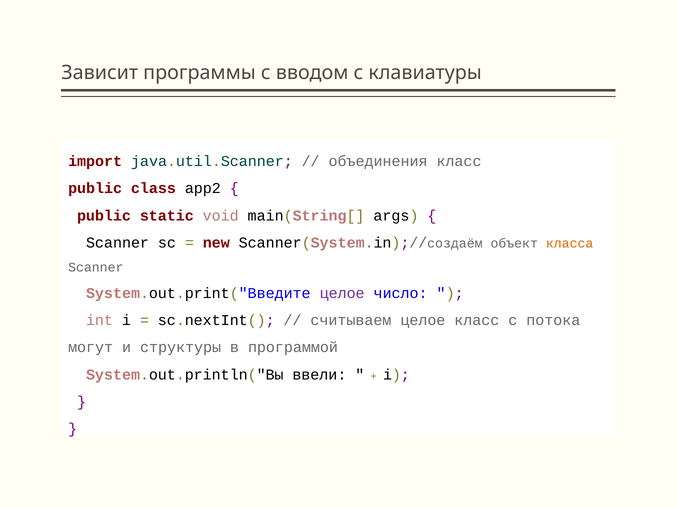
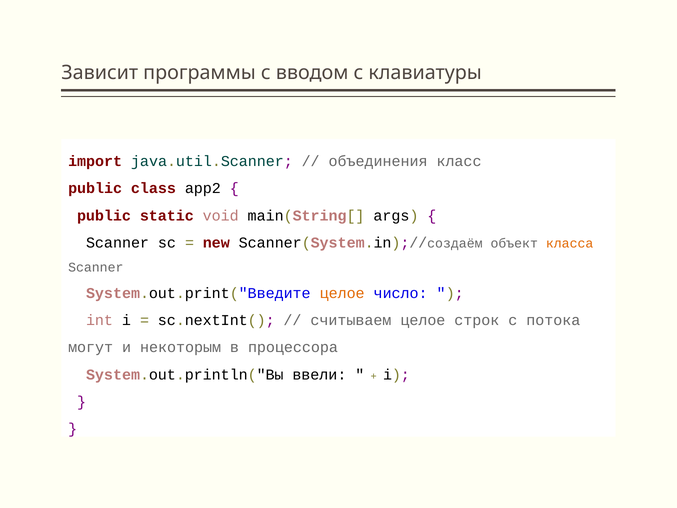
целое at (342, 293) colour: purple -> orange
целое класс: класс -> строк
структуры: структуры -> некоторым
программой: программой -> процессора
